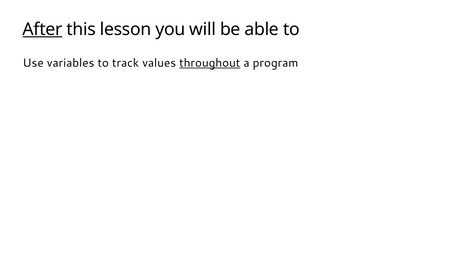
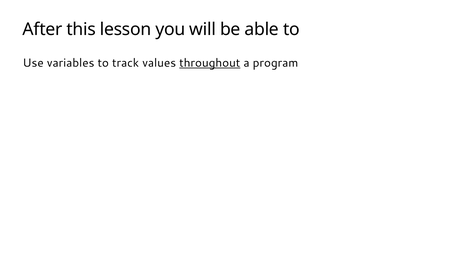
After underline: present -> none
